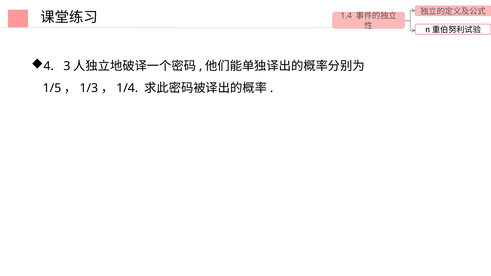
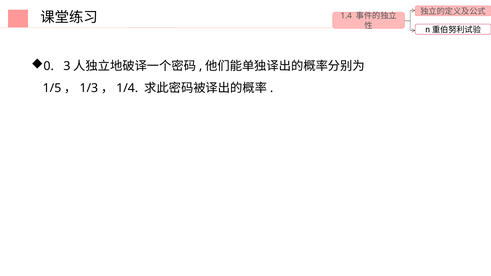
4: 4 -> 0
